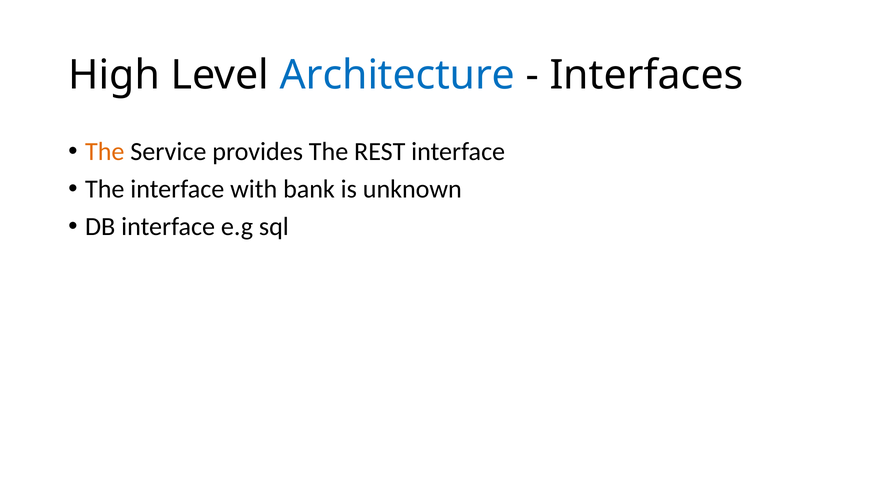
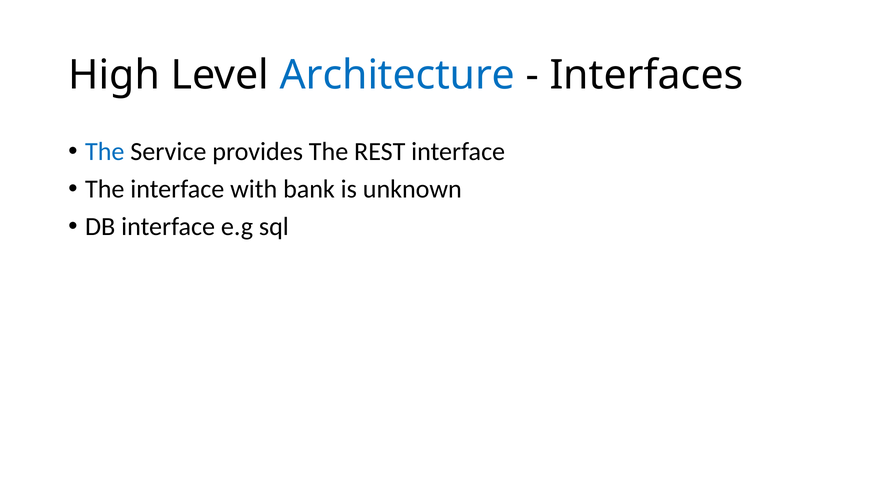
The at (105, 151) colour: orange -> blue
